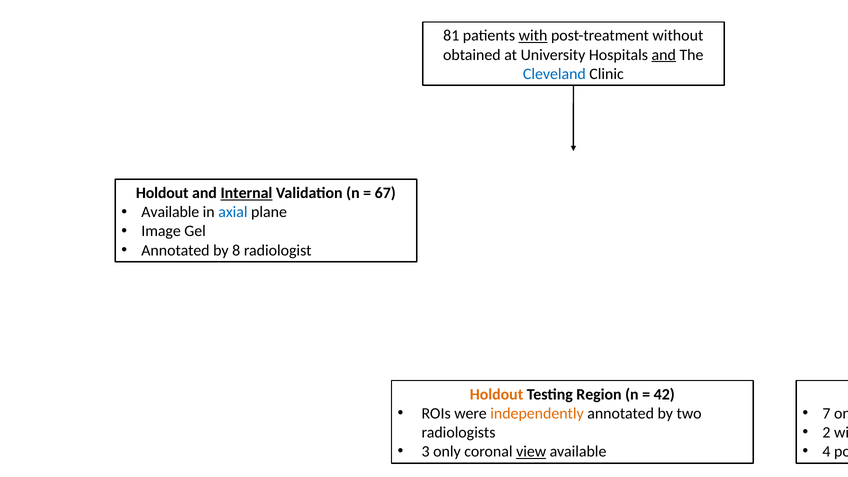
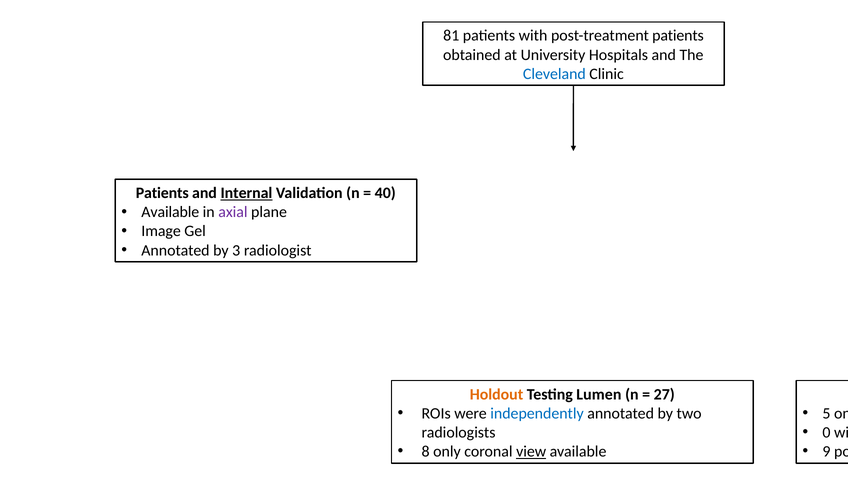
with underline: present -> none
post-treatment without: without -> patients
and at (664, 55) underline: present -> none
Holdout at (162, 193): Holdout -> Patients
67: 67 -> 40
axial colour: blue -> purple
8: 8 -> 3
Region: Region -> Lumen
42: 42 -> 27
independently colour: orange -> blue
7: 7 -> 5
2: 2 -> 0
3: 3 -> 8
4: 4 -> 9
